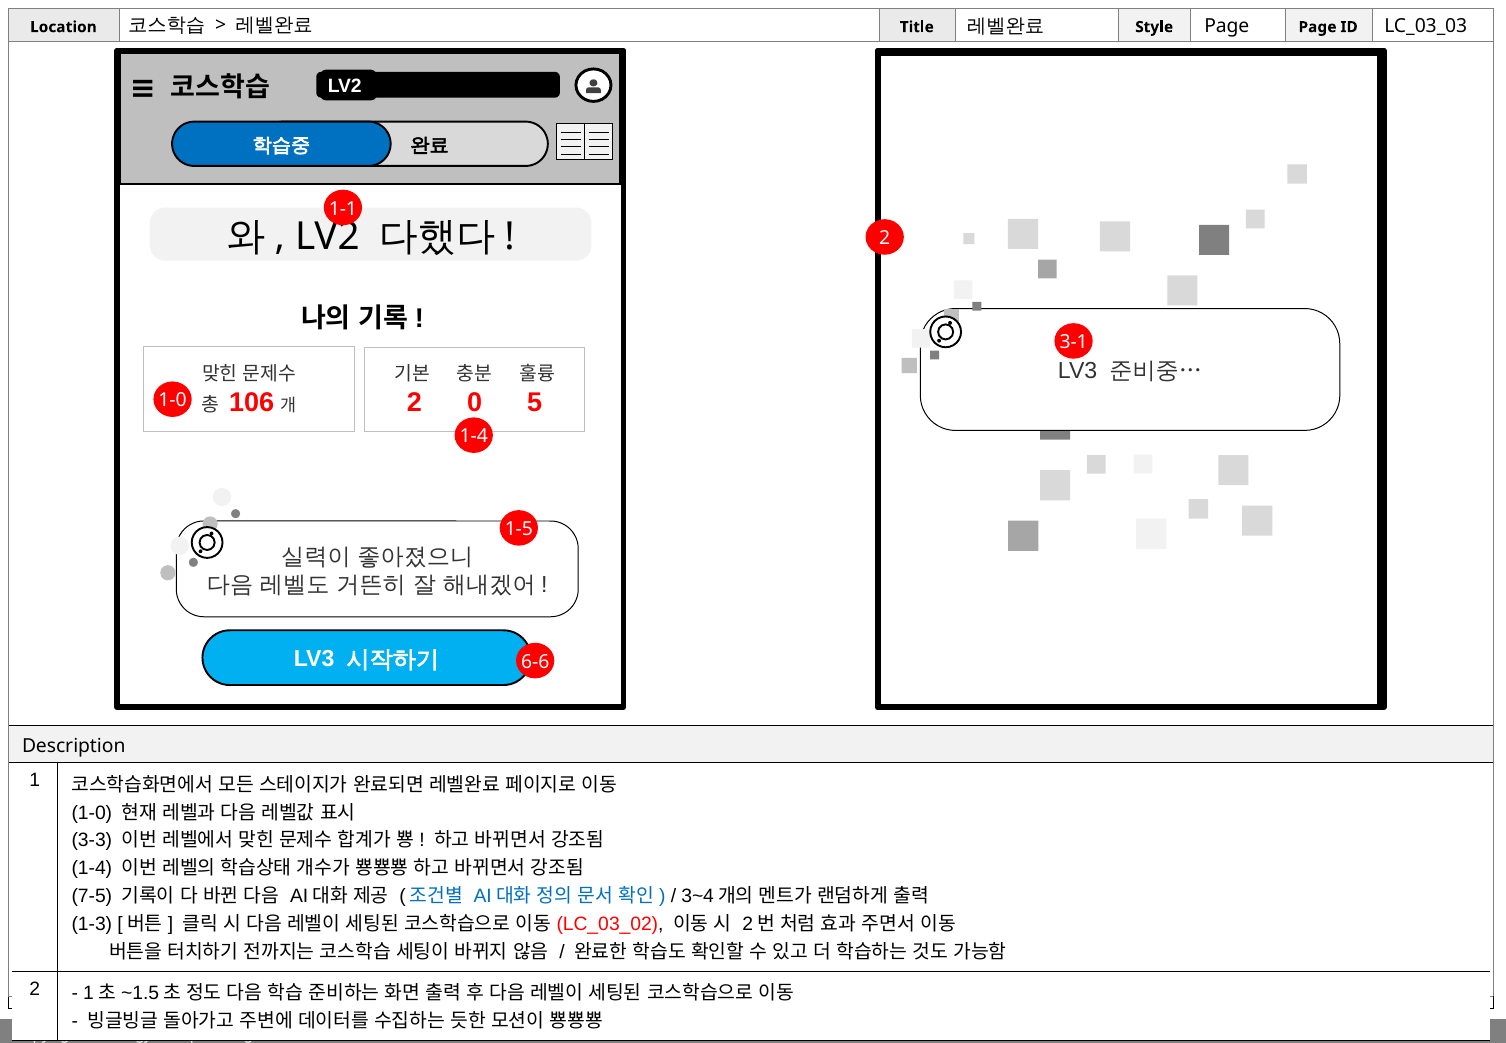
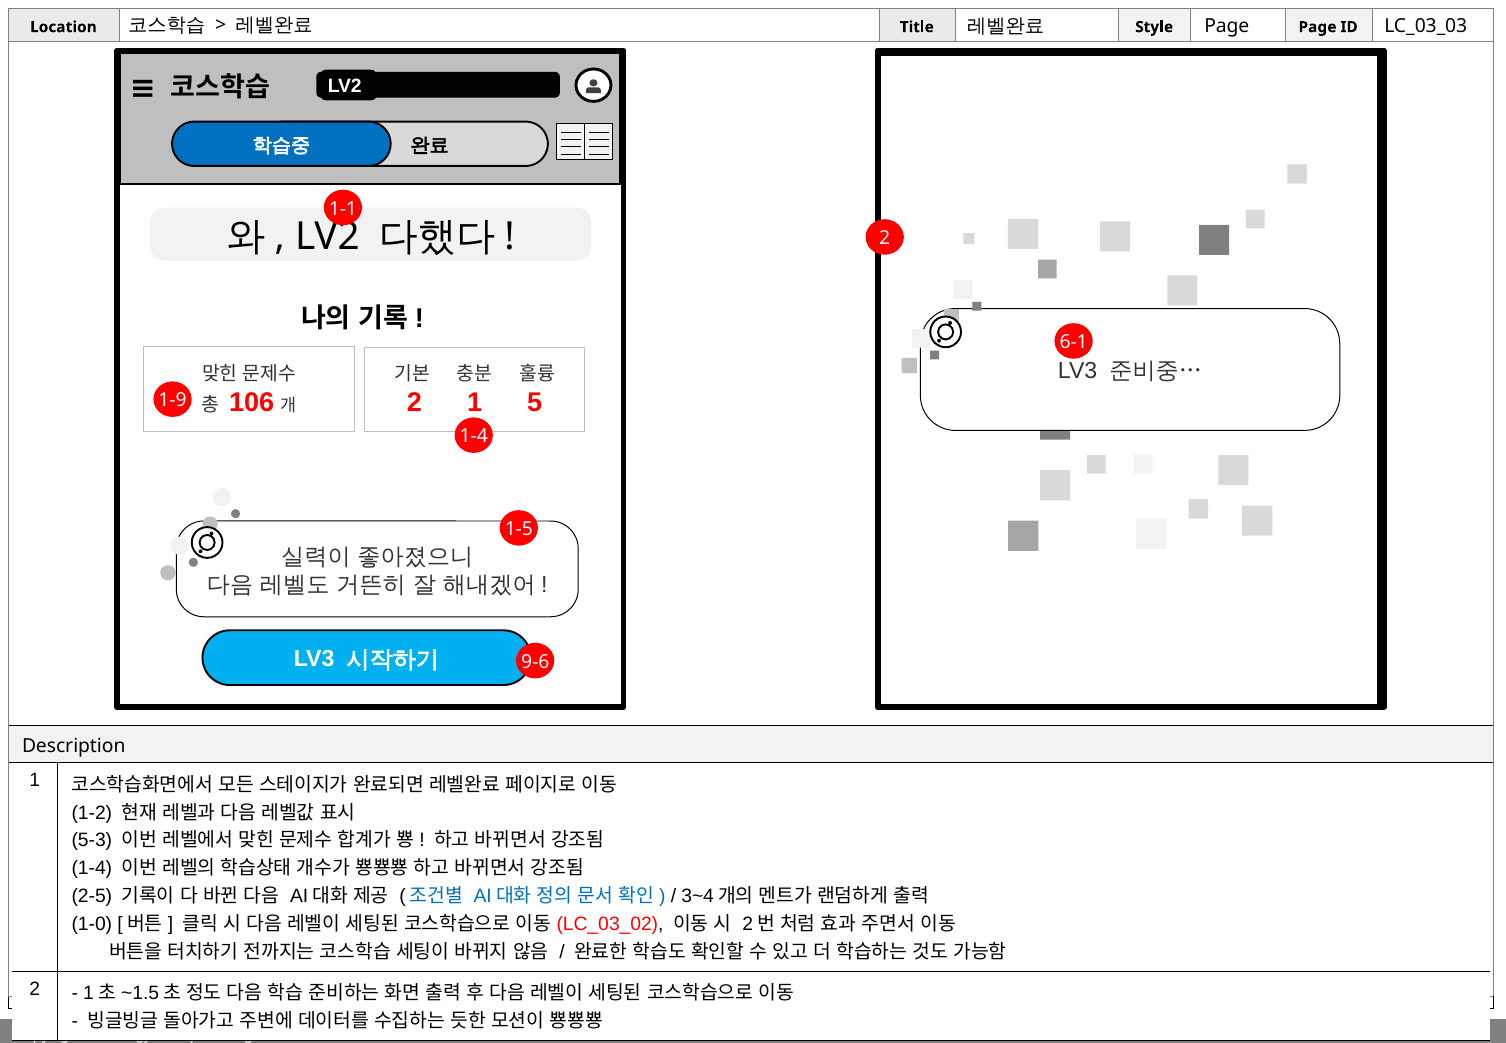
3-1: 3-1 -> 6-1
2 0: 0 -> 1
1-0 at (173, 400): 1-0 -> 1-9
6-6: 6-6 -> 9-6
1-0 at (92, 812): 1-0 -> 1-2
3-3: 3-3 -> 5-3
7-5: 7-5 -> 2-5
1-3: 1-3 -> 1-0
